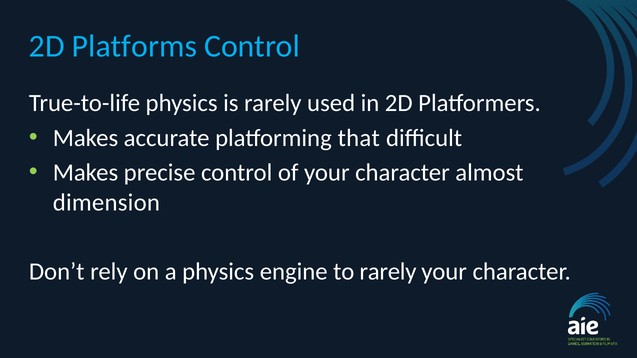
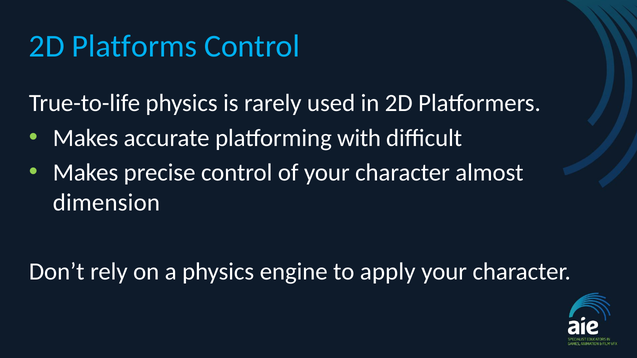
that: that -> with
to rarely: rarely -> apply
